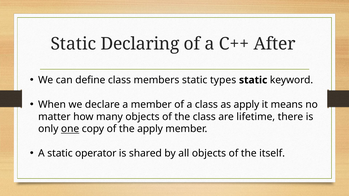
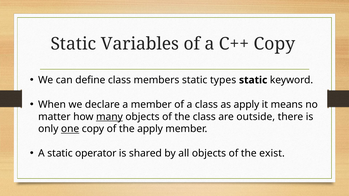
Declaring: Declaring -> Variables
C++ After: After -> Copy
many underline: none -> present
lifetime: lifetime -> outside
itself: itself -> exist
